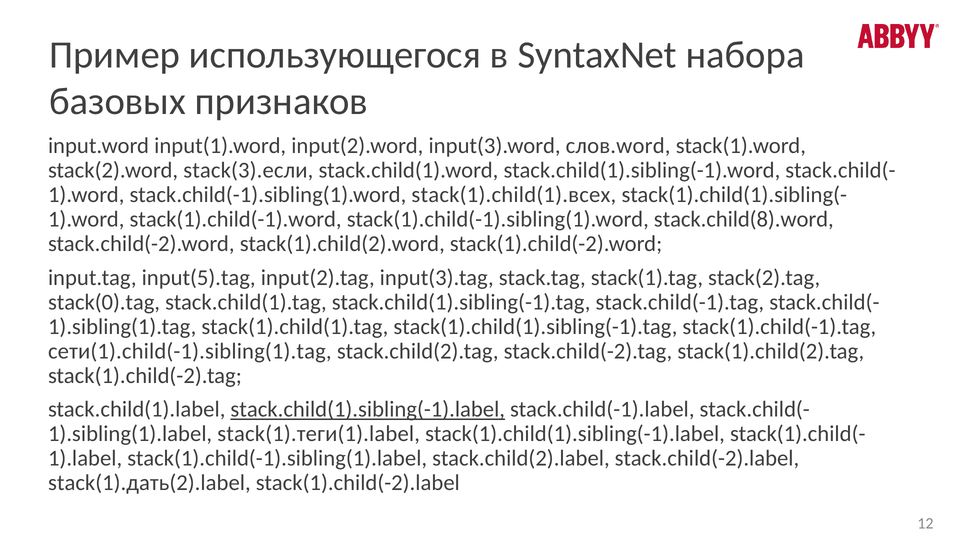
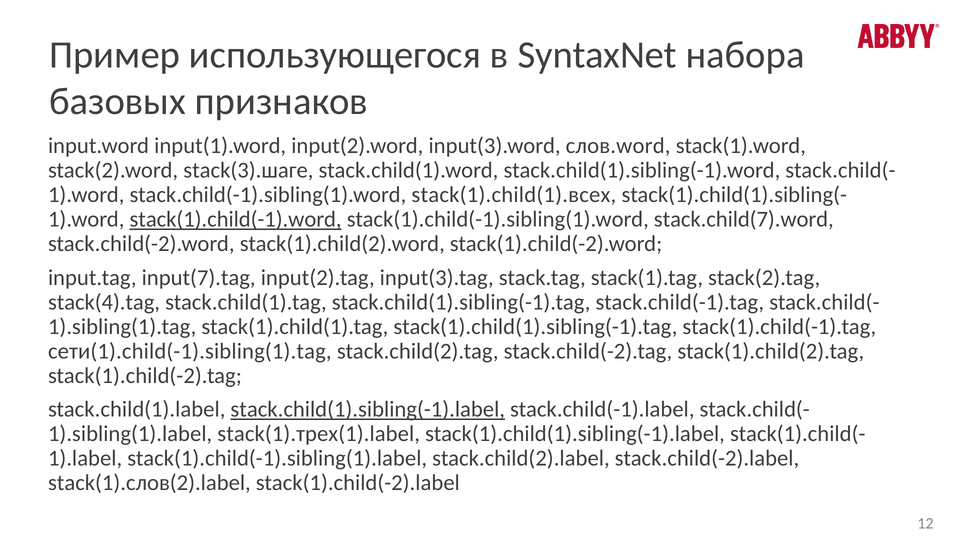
stack(3).если: stack(3).если -> stack(3).шаге
stack(1).child(-1).word underline: none -> present
stack.child(8).word: stack.child(8).word -> stack.child(7).word
input(5).tag: input(5).tag -> input(7).tag
stack(0).tag: stack(0).tag -> stack(4).tag
stack(1).теги(1).label: stack(1).теги(1).label -> stack(1).трех(1).label
stack(1).дать(2).label: stack(1).дать(2).label -> stack(1).слов(2).label
